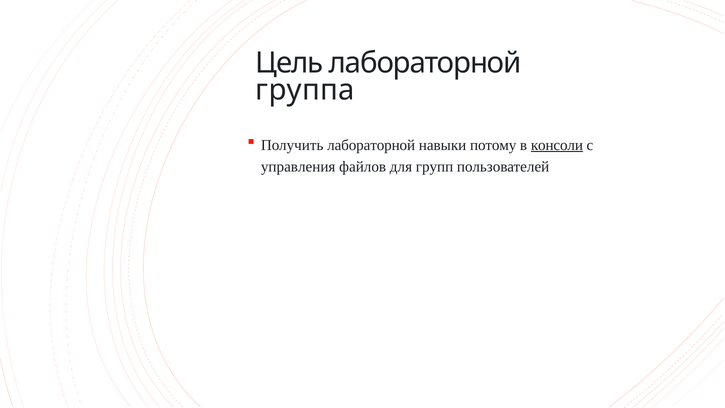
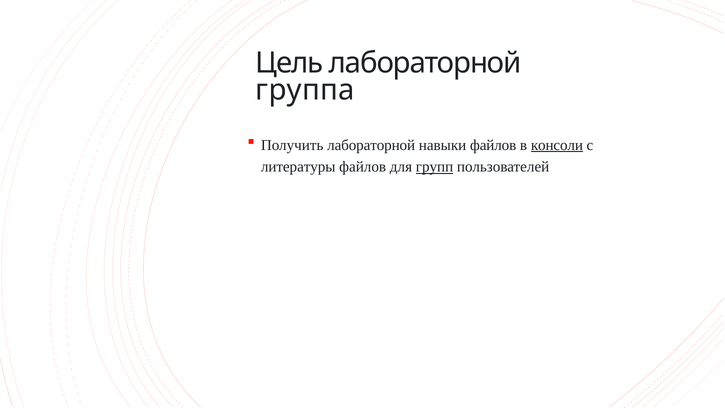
навыки потому: потому -> файлов
управления: управления -> литературы
групп underline: none -> present
